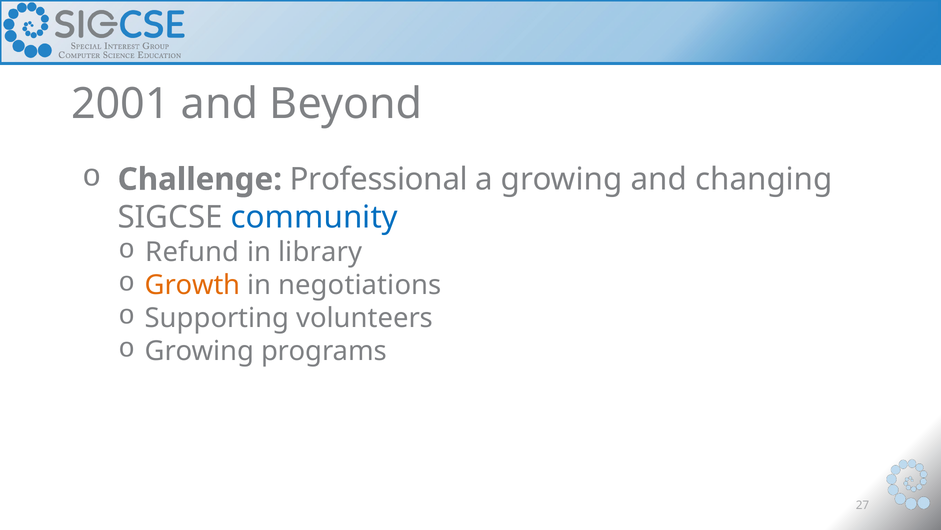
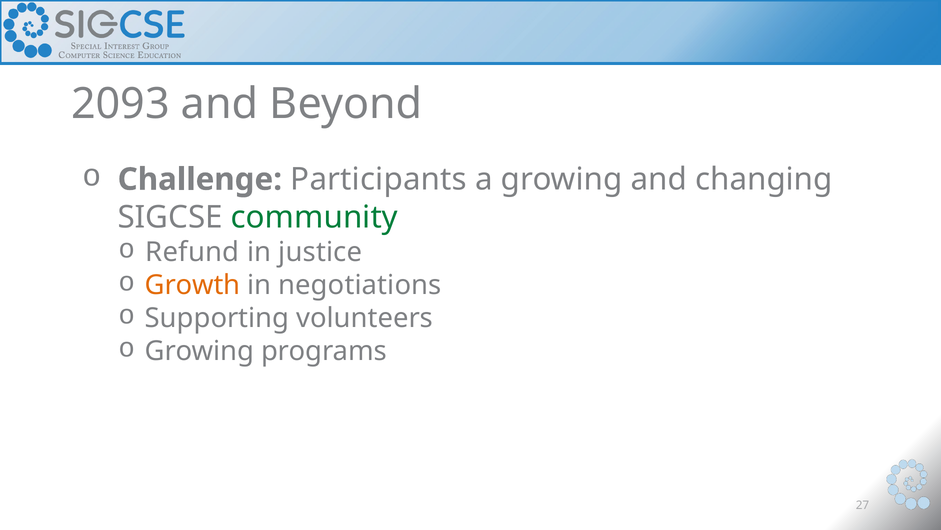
2001: 2001 -> 2093
Professional: Professional -> Participants
community colour: blue -> green
library: library -> justice
